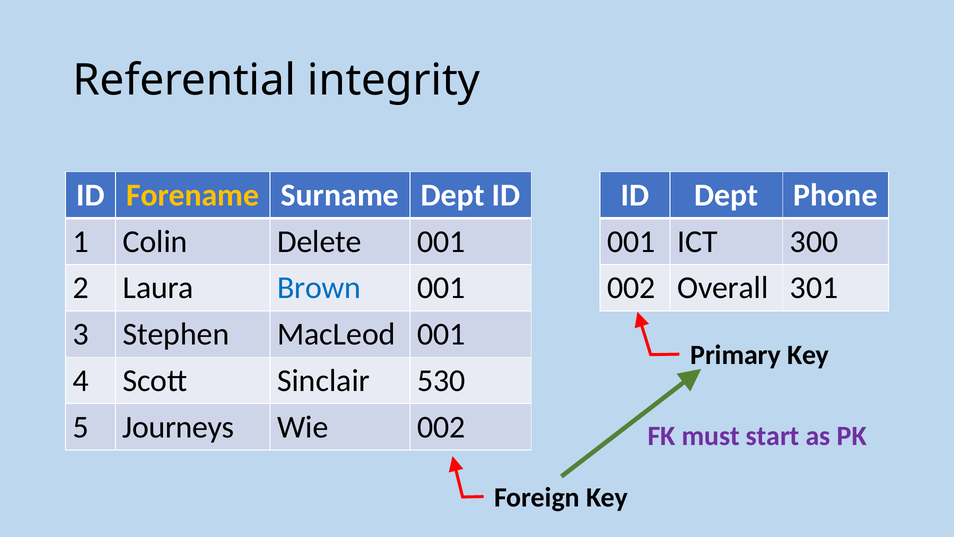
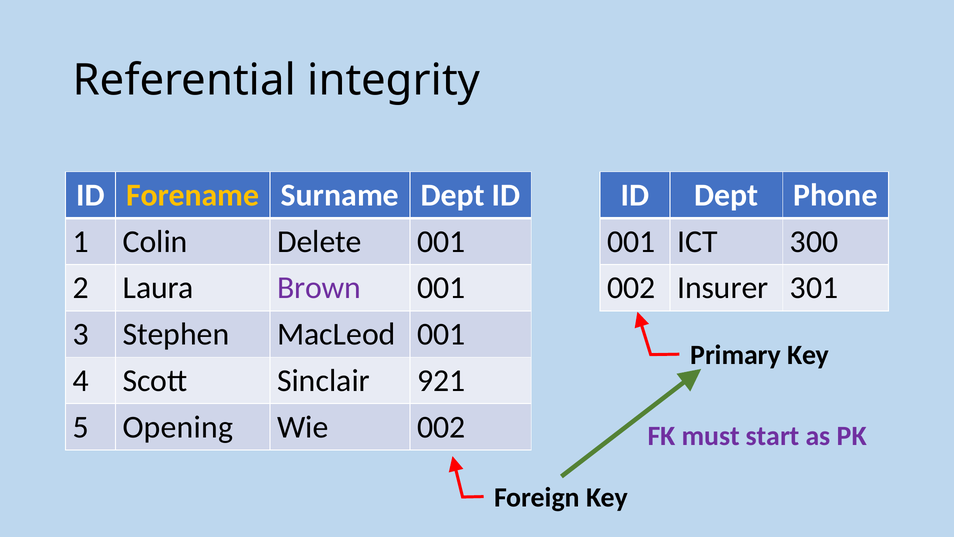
Brown colour: blue -> purple
Overall: Overall -> Insurer
530: 530 -> 921
Journeys: Journeys -> Opening
